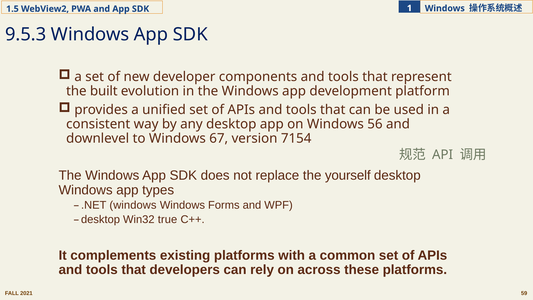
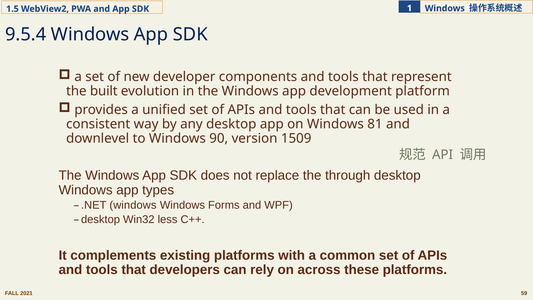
9.5.3: 9.5.3 -> 9.5.4
56: 56 -> 81
67: 67 -> 90
7154: 7154 -> 1509
yourself: yourself -> through
true: true -> less
